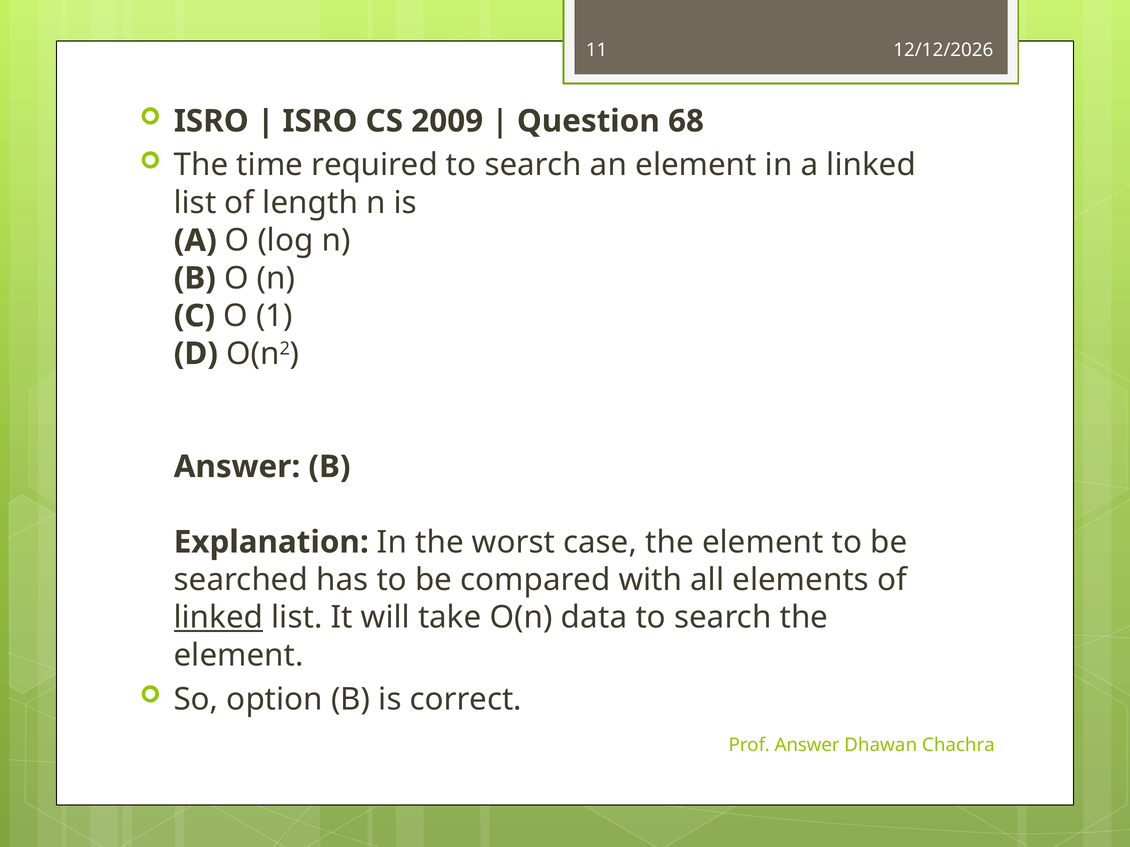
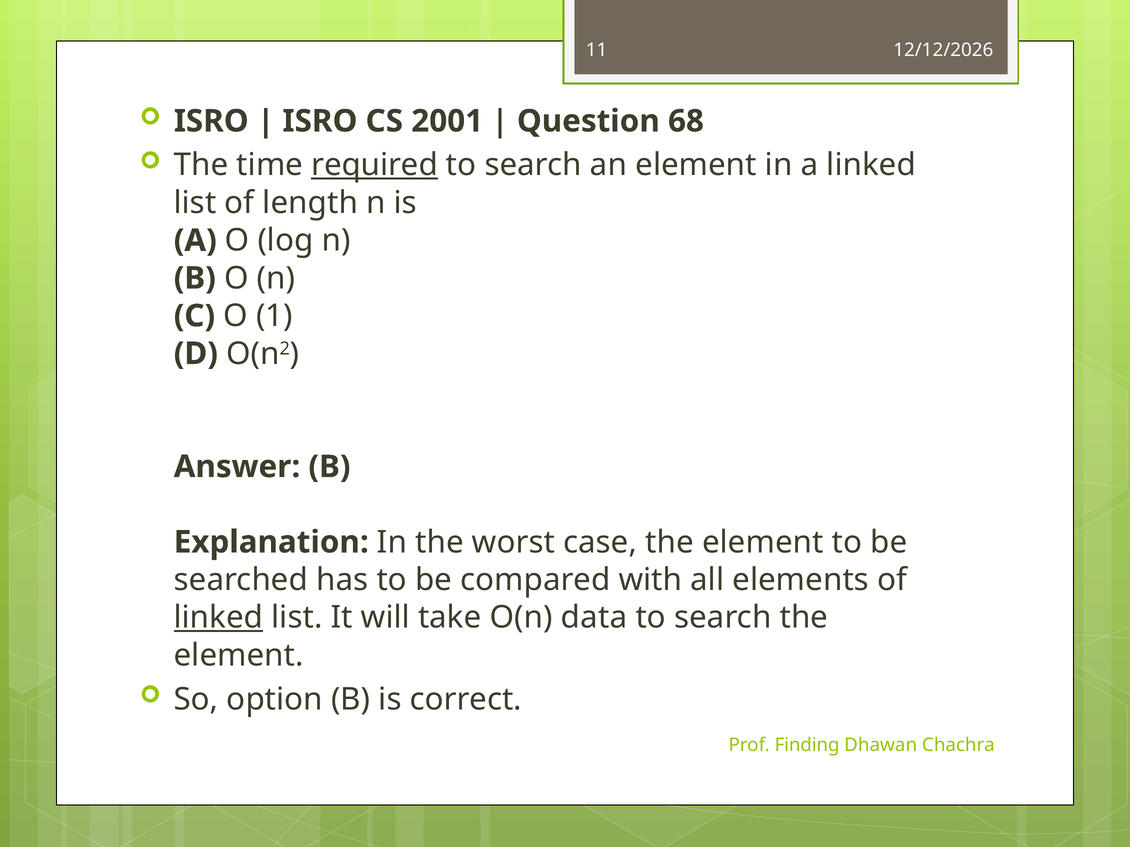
2009: 2009 -> 2001
required underline: none -> present
Prof Answer: Answer -> Finding
